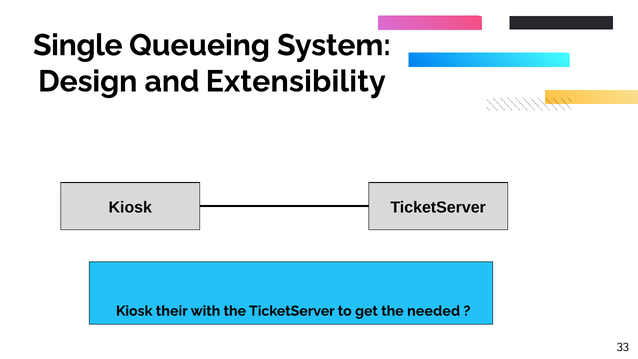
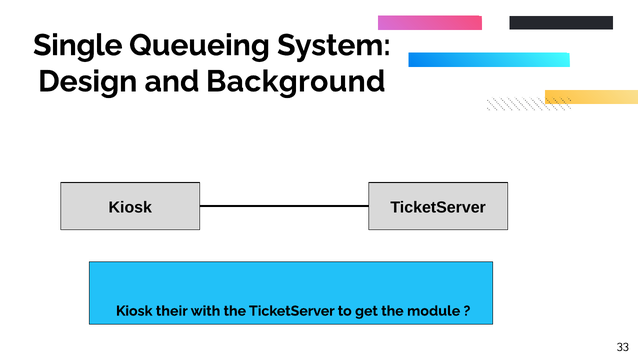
Extensibility: Extensibility -> Background
needed: needed -> module
